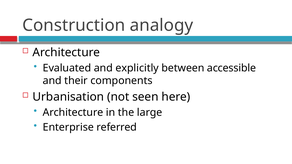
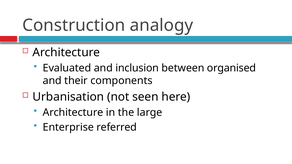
explicitly: explicitly -> inclusion
accessible: accessible -> organised
